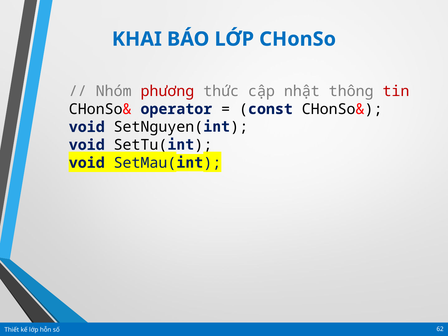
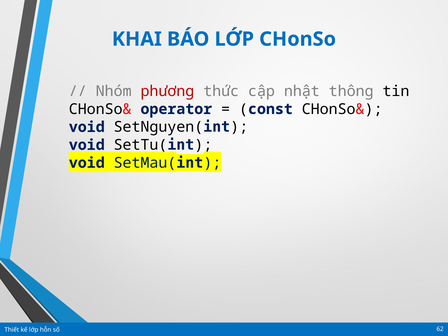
tin colour: red -> black
